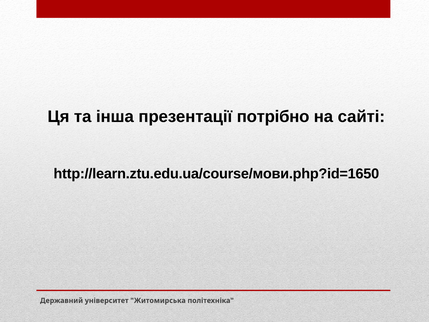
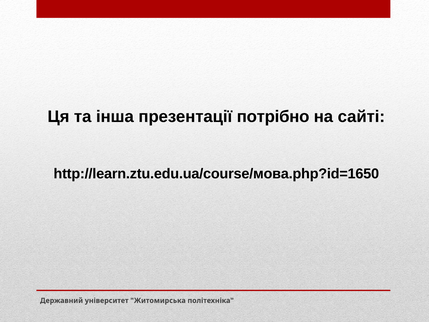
http://learn.ztu.edu.ua/course/мови.php?id=1650: http://learn.ztu.edu.ua/course/мови.php?id=1650 -> http://learn.ztu.edu.ua/course/мова.php?id=1650
